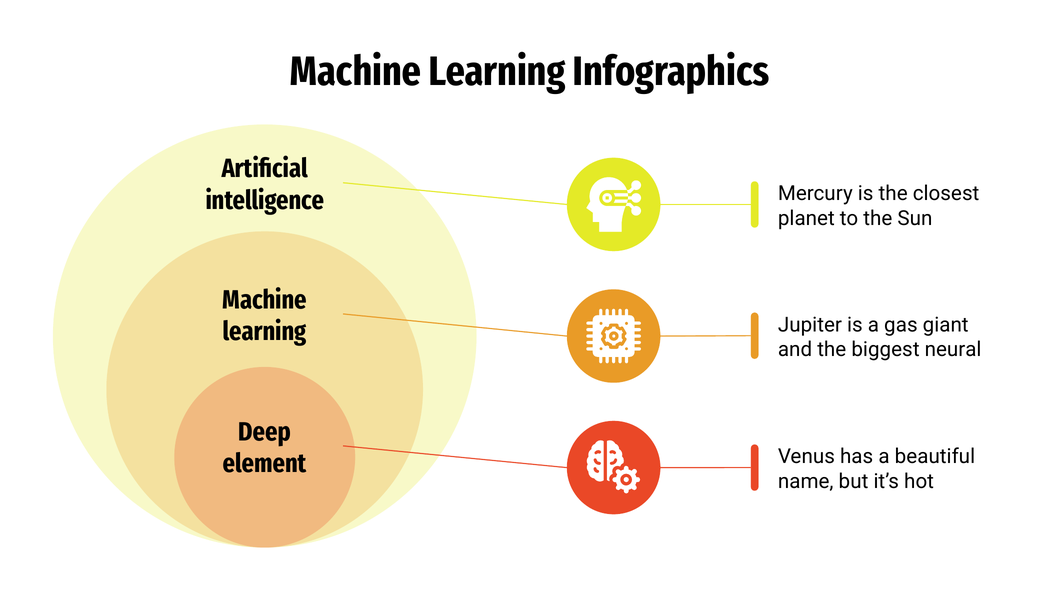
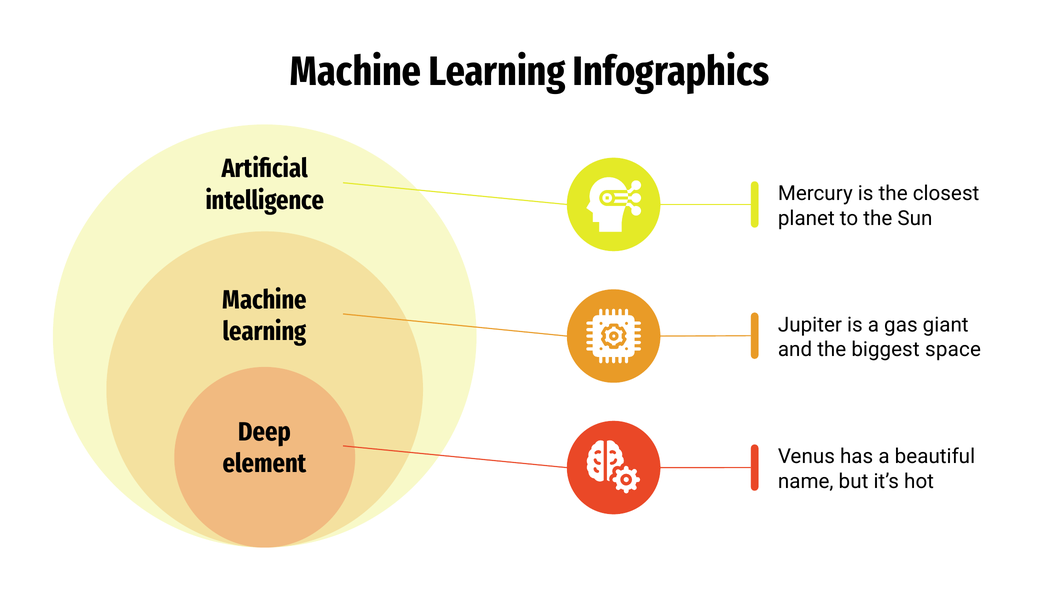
neural: neural -> space
